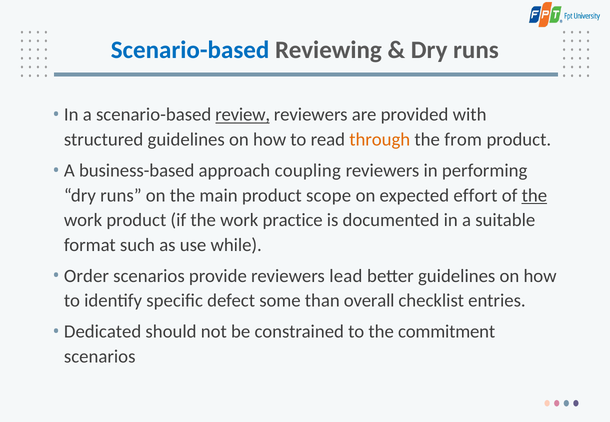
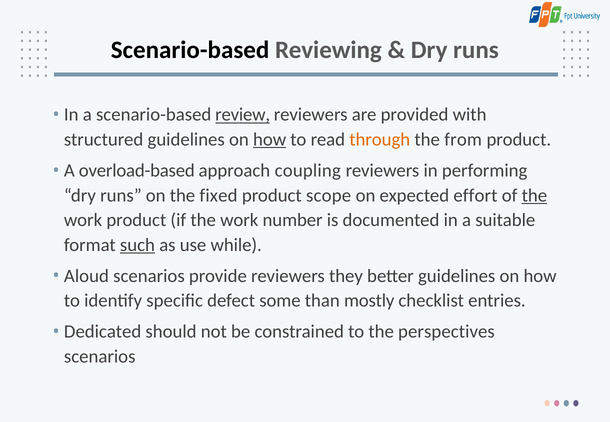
Scenario-based at (190, 50) colour: blue -> black
how at (270, 140) underline: none -> present
business-based: business-based -> overload-based
main: main -> fixed
practice: practice -> number
such underline: none -> present
Order: Order -> Aloud
lead: lead -> they
overall: overall -> mostly
commitment: commitment -> perspectives
